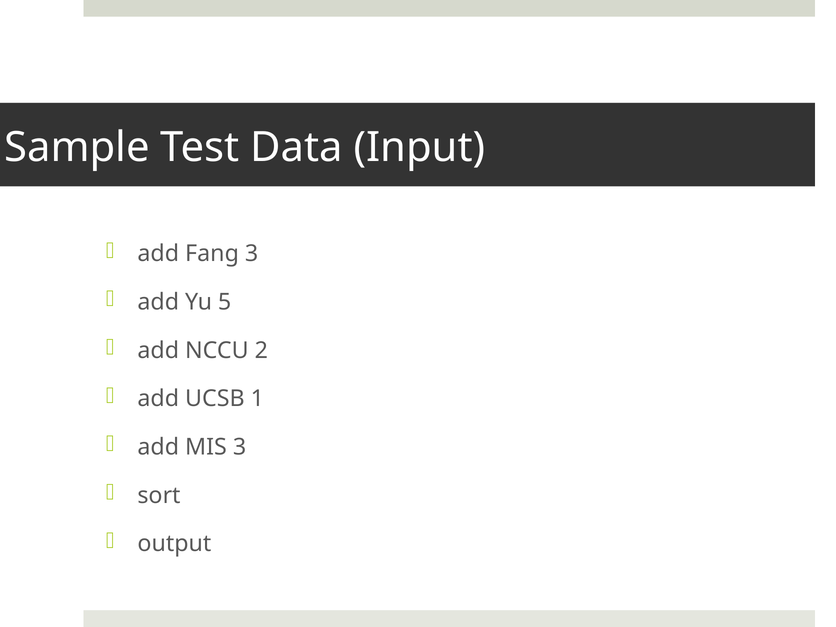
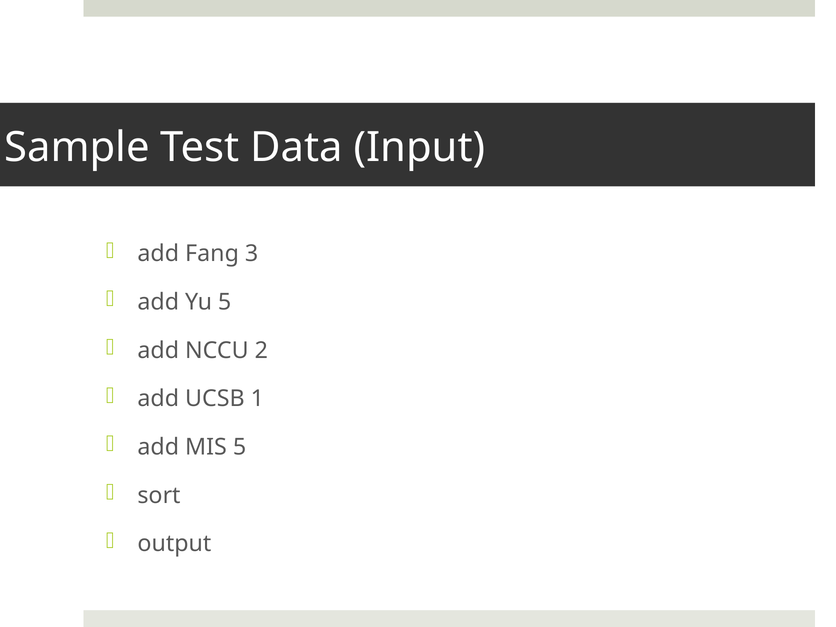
MIS 3: 3 -> 5
